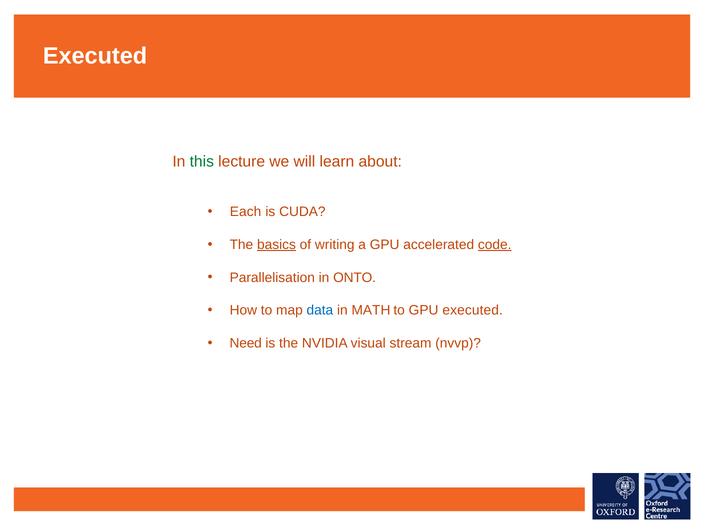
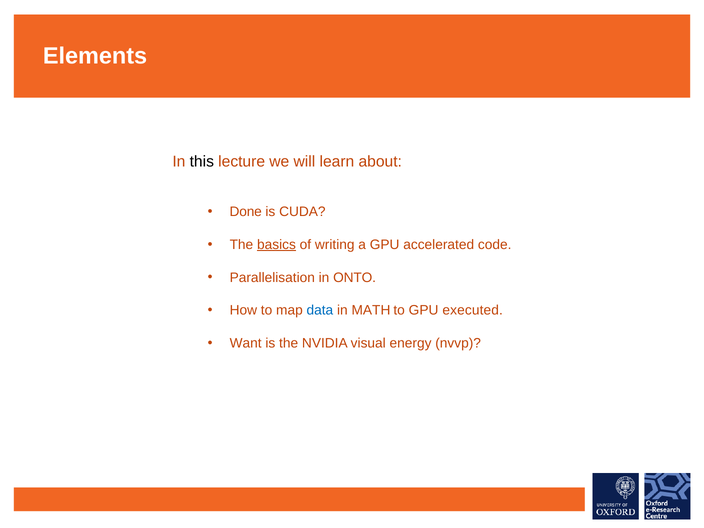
Executed at (95, 56): Executed -> Elements
this colour: green -> black
Each: Each -> Done
code underline: present -> none
Need: Need -> Want
stream: stream -> energy
